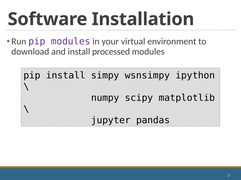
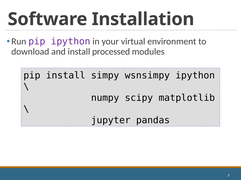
pip modules: modules -> ipython
